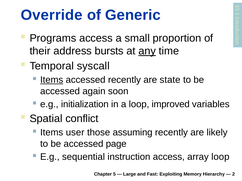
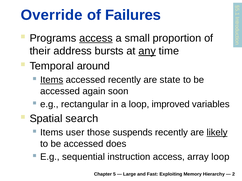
Generic: Generic -> Failures
access at (96, 38) underline: none -> present
syscall: syscall -> around
initialization: initialization -> rectangular
conflict: conflict -> search
assuming: assuming -> suspends
likely underline: none -> present
page: page -> does
